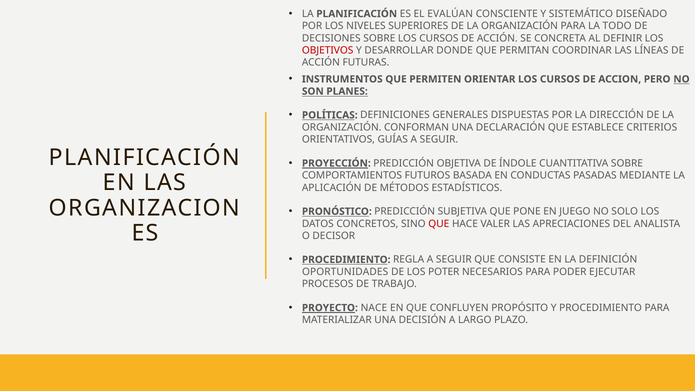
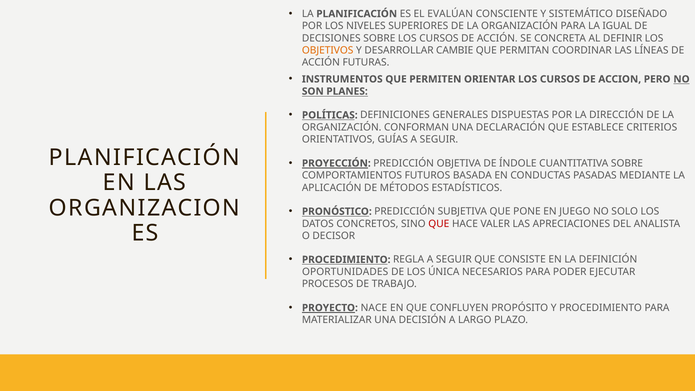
TODO: TODO -> IGUAL
OBJETIVOS colour: red -> orange
DONDE: DONDE -> CAMBIE
POTER: POTER -> ÚNICA
